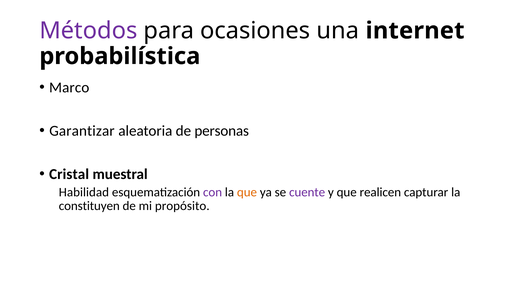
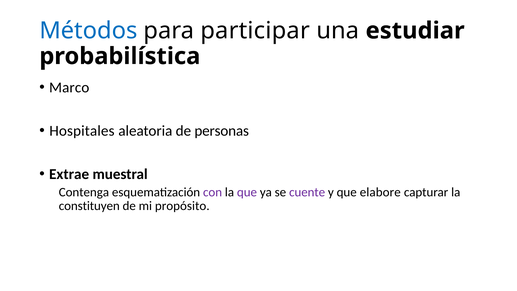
Métodos colour: purple -> blue
ocasiones: ocasiones -> participar
internet: internet -> estudiar
Garantizar: Garantizar -> Hospitales
Cristal: Cristal -> Extrae
Habilidad: Habilidad -> Contenga
que at (247, 192) colour: orange -> purple
realicen: realicen -> elabore
